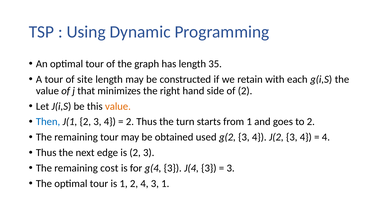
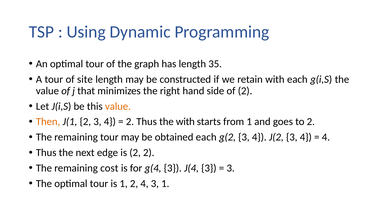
Then colour: blue -> orange
the turn: turn -> with
obtained used: used -> each
is 2 3: 3 -> 2
